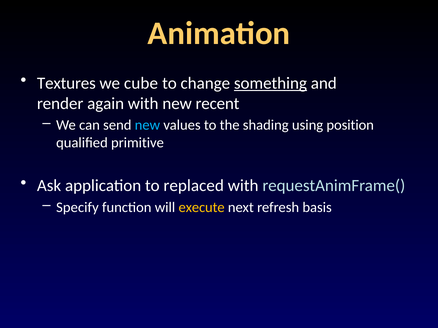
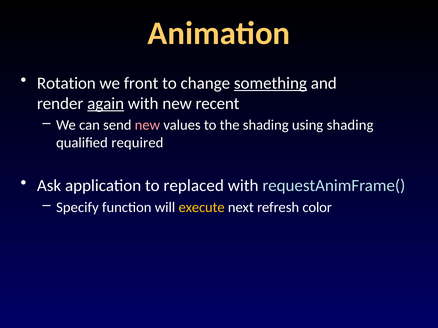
Textures: Textures -> Rotation
cube: cube -> front
again underline: none -> present
new at (147, 125) colour: light blue -> pink
using position: position -> shading
primitive: primitive -> required
basis: basis -> color
